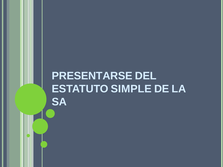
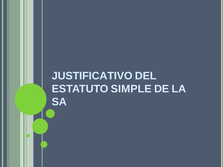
PRESENTARSE: PRESENTARSE -> JUSTIFICATIVO
